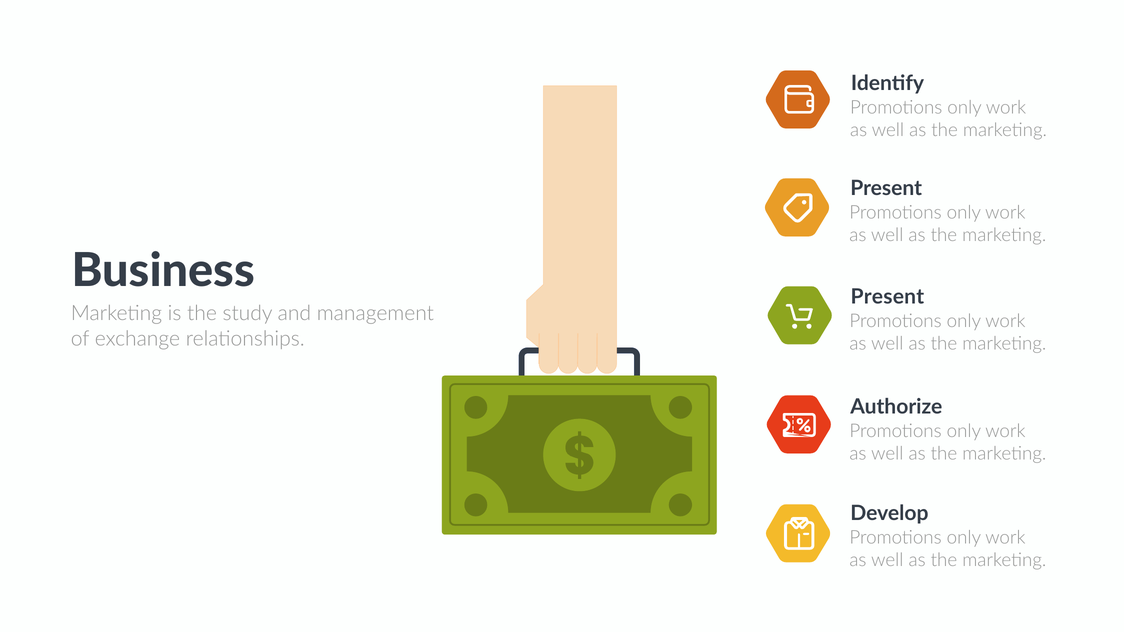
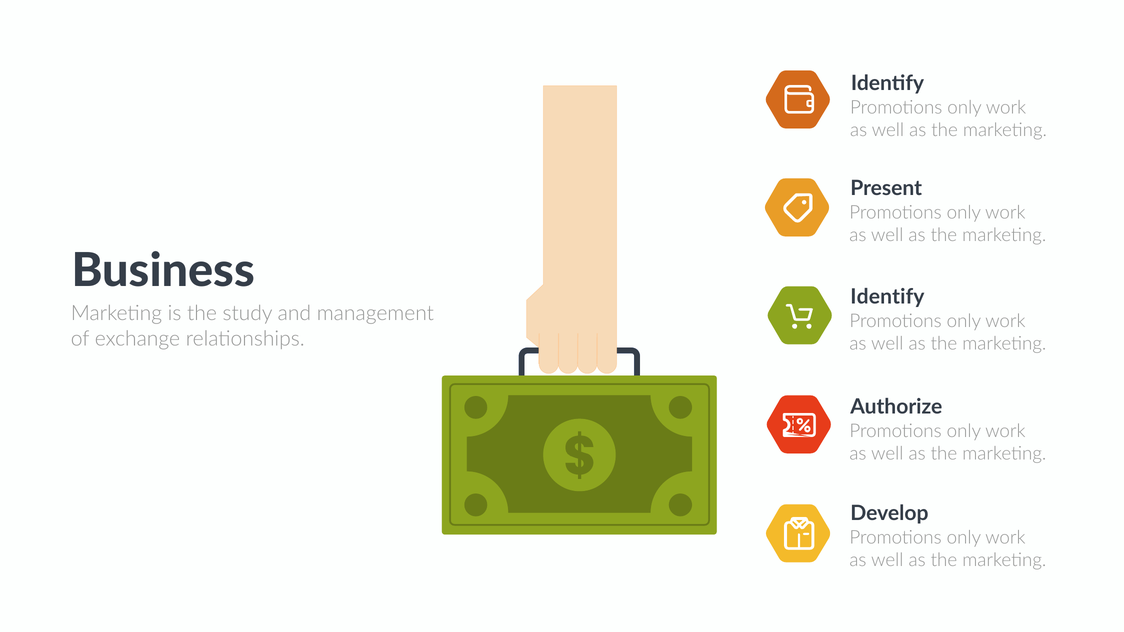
Present at (887, 297): Present -> Identify
